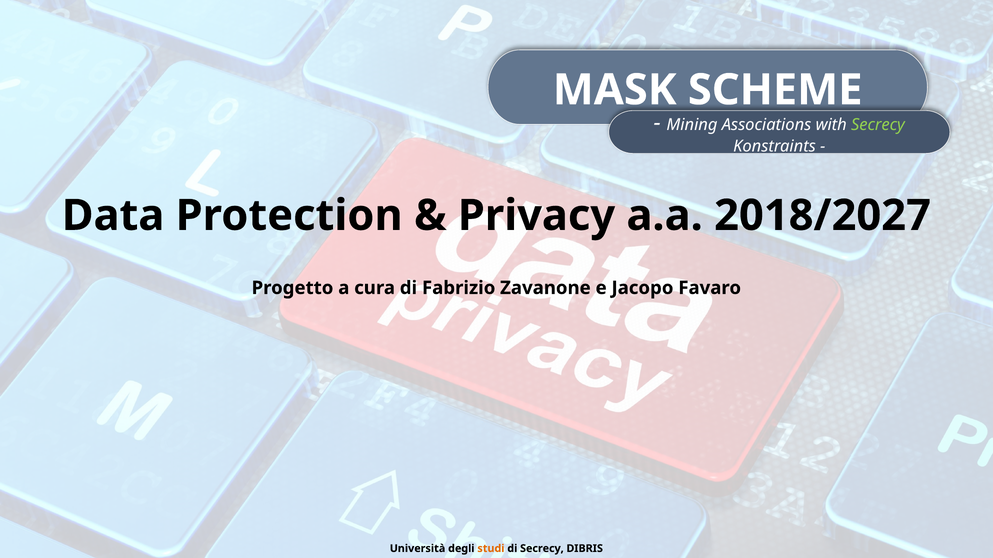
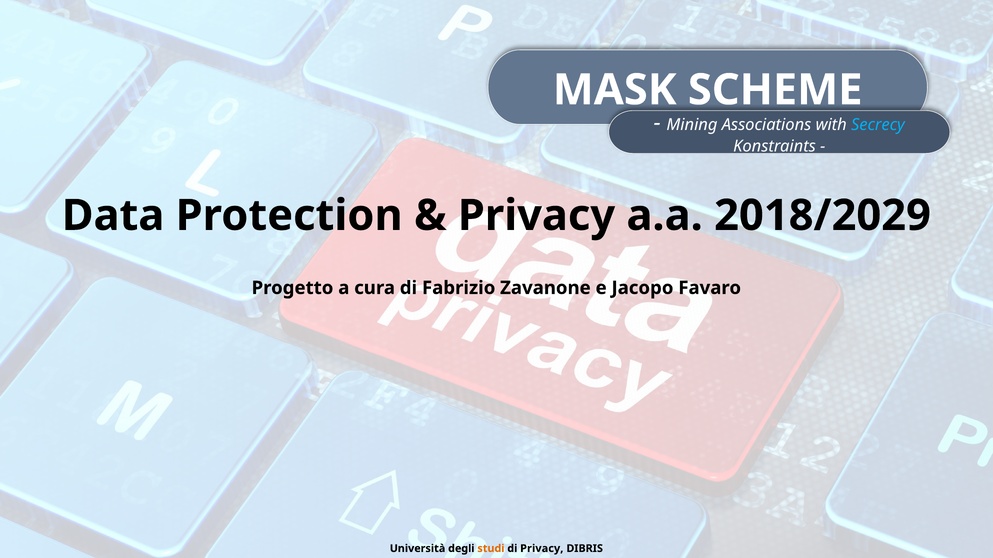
Secrecy at (878, 125) colour: light green -> light blue
2018/2027: 2018/2027 -> 2018/2029
di Secrecy: Secrecy -> Privacy
